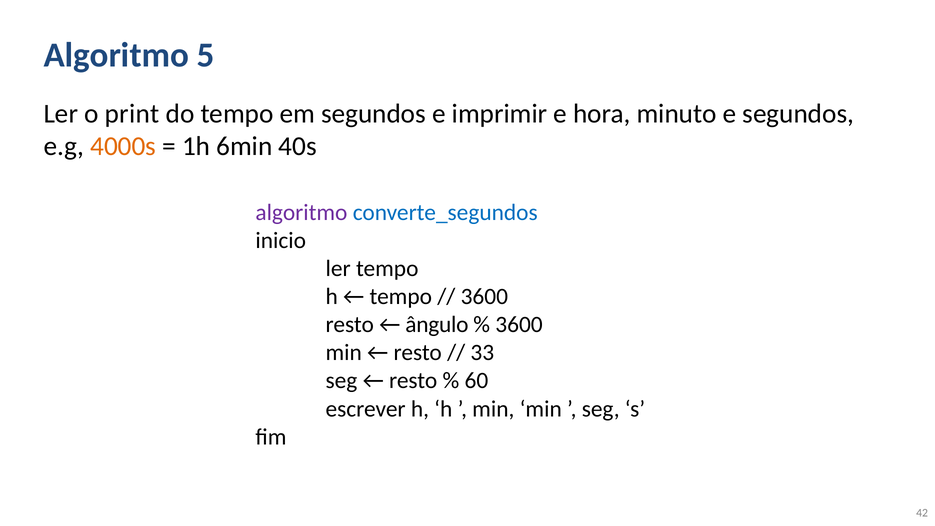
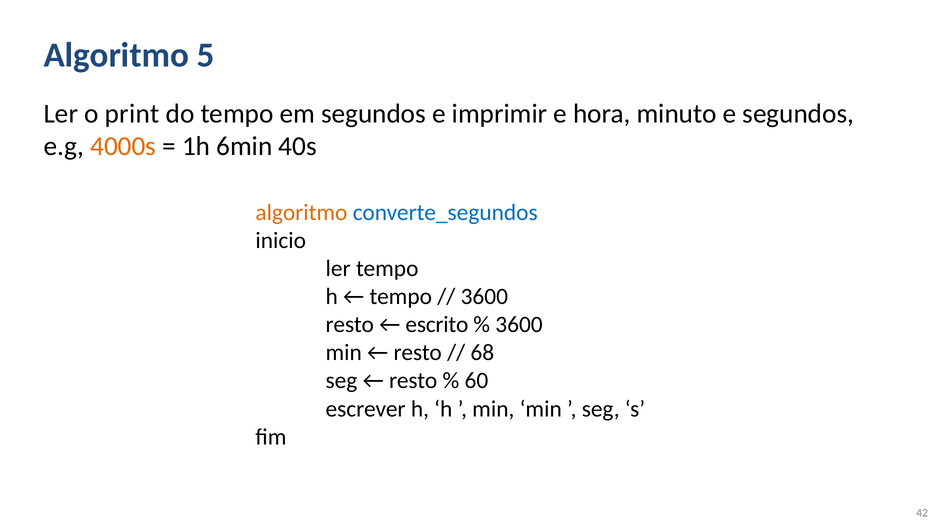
algoritmo at (301, 212) colour: purple -> orange
ângulo: ângulo -> escrito
33: 33 -> 68
